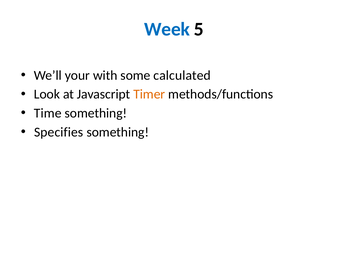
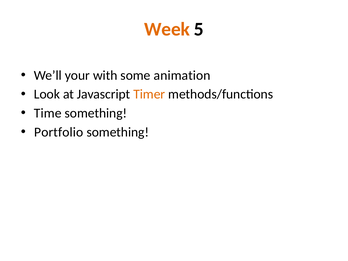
Week colour: blue -> orange
calculated: calculated -> animation
Specifies: Specifies -> Portfolio
